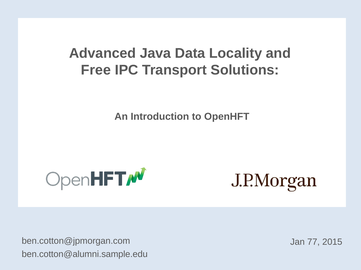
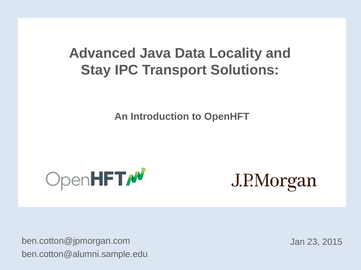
Free: Free -> Stay
77: 77 -> 23
